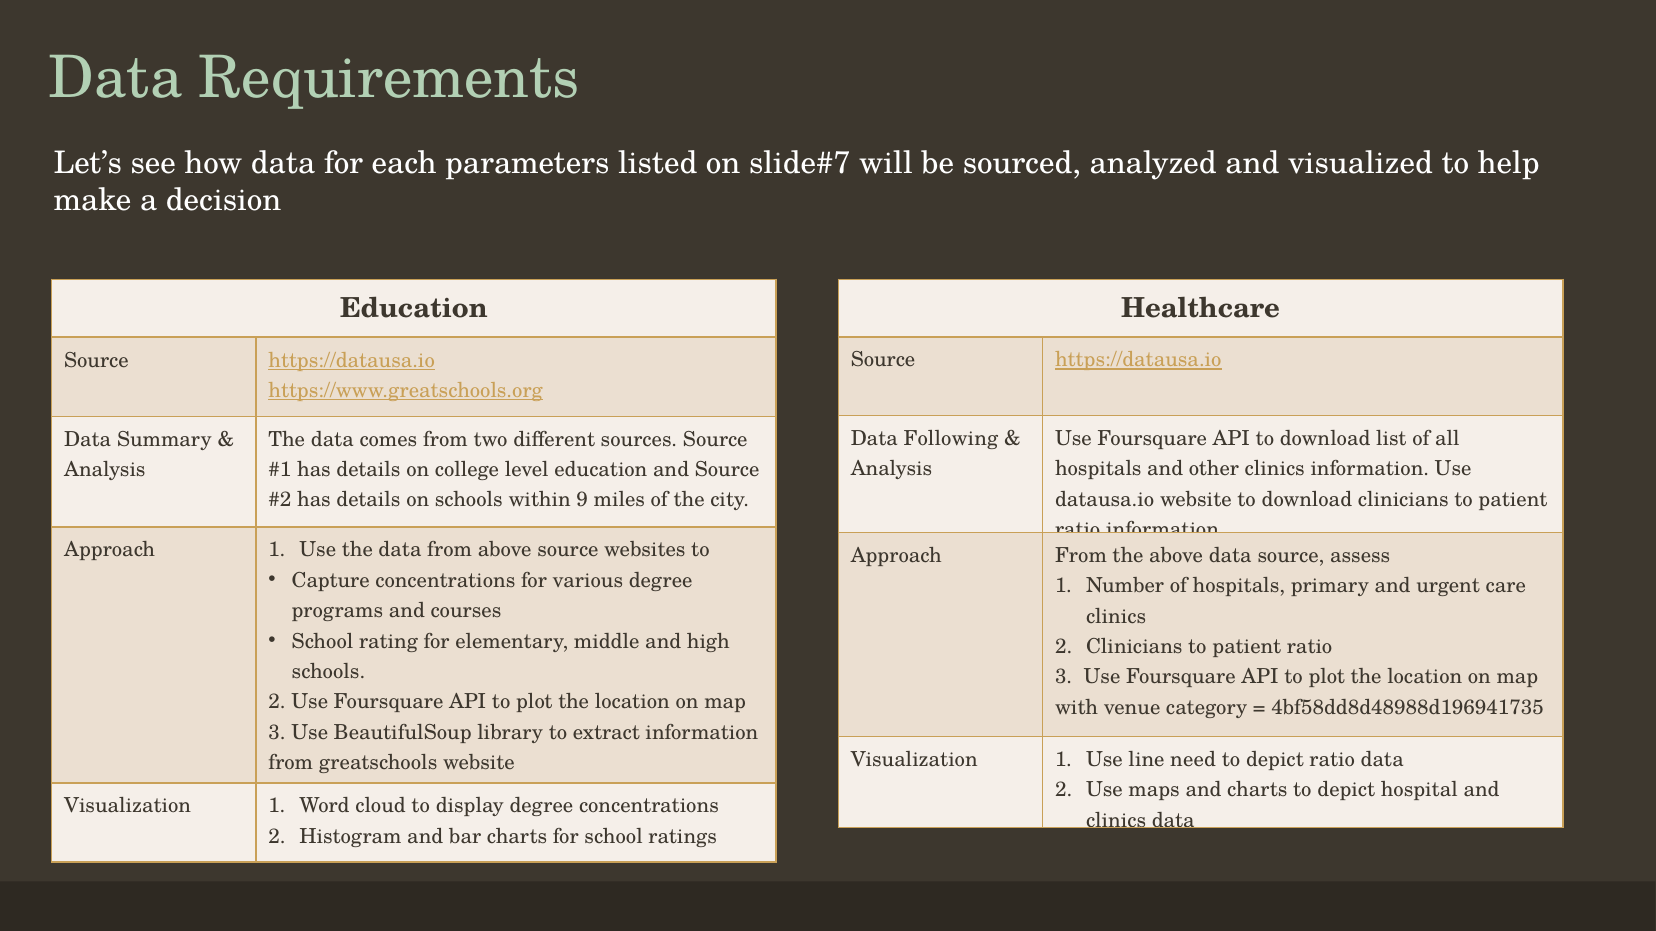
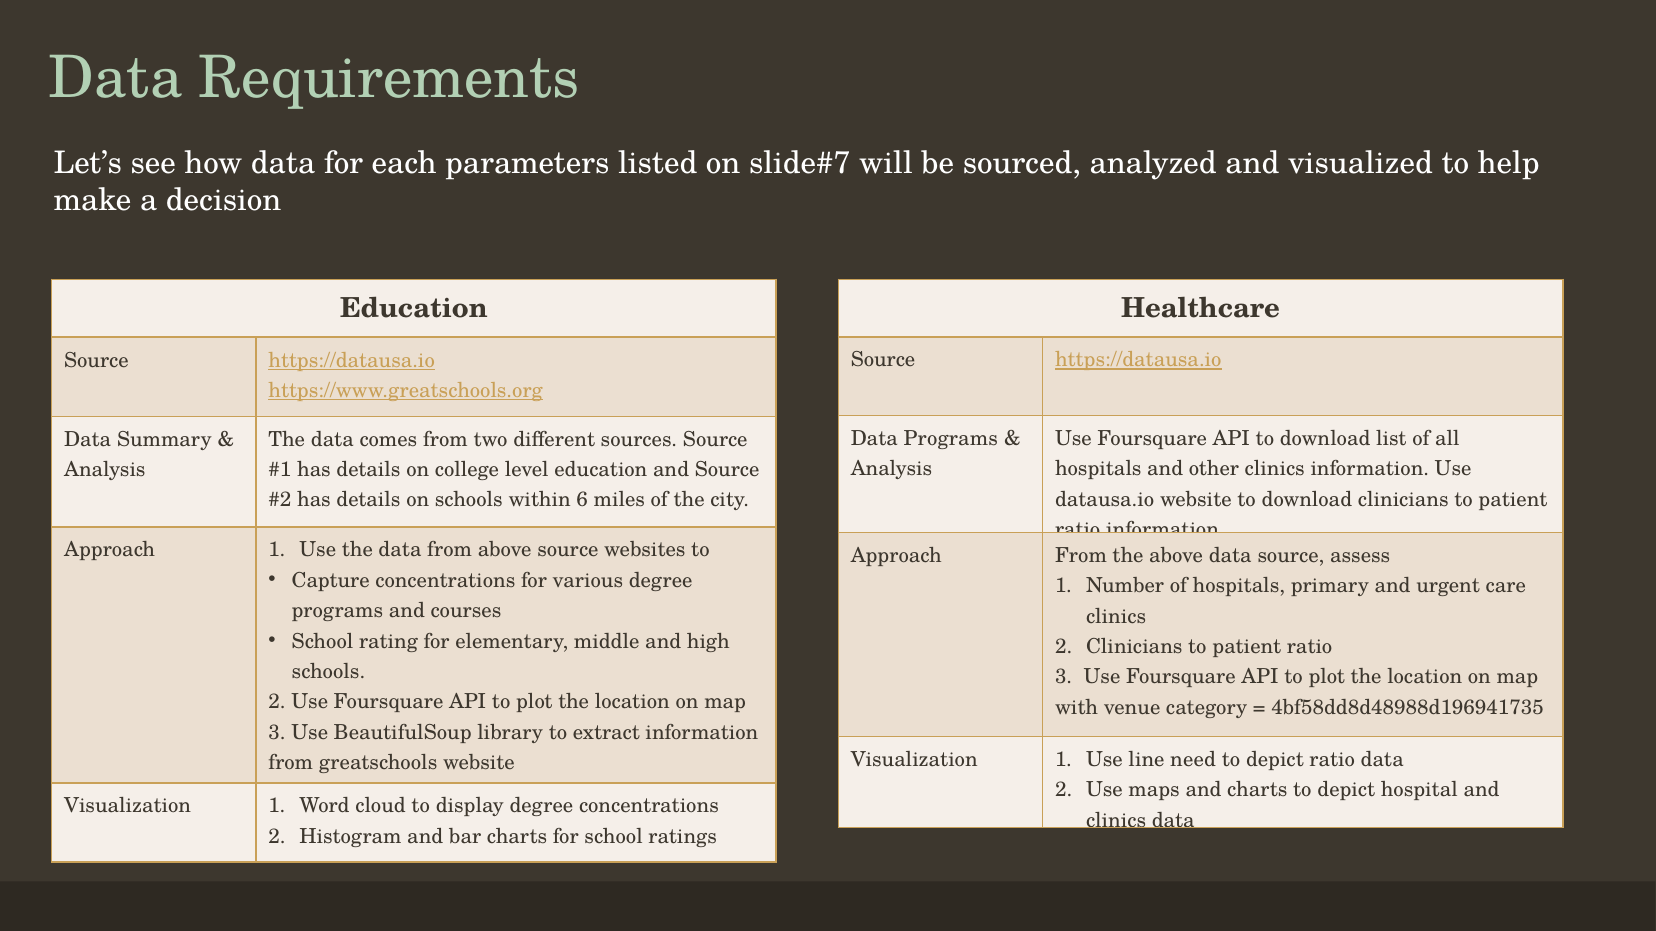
Data Following: Following -> Programs
9: 9 -> 6
